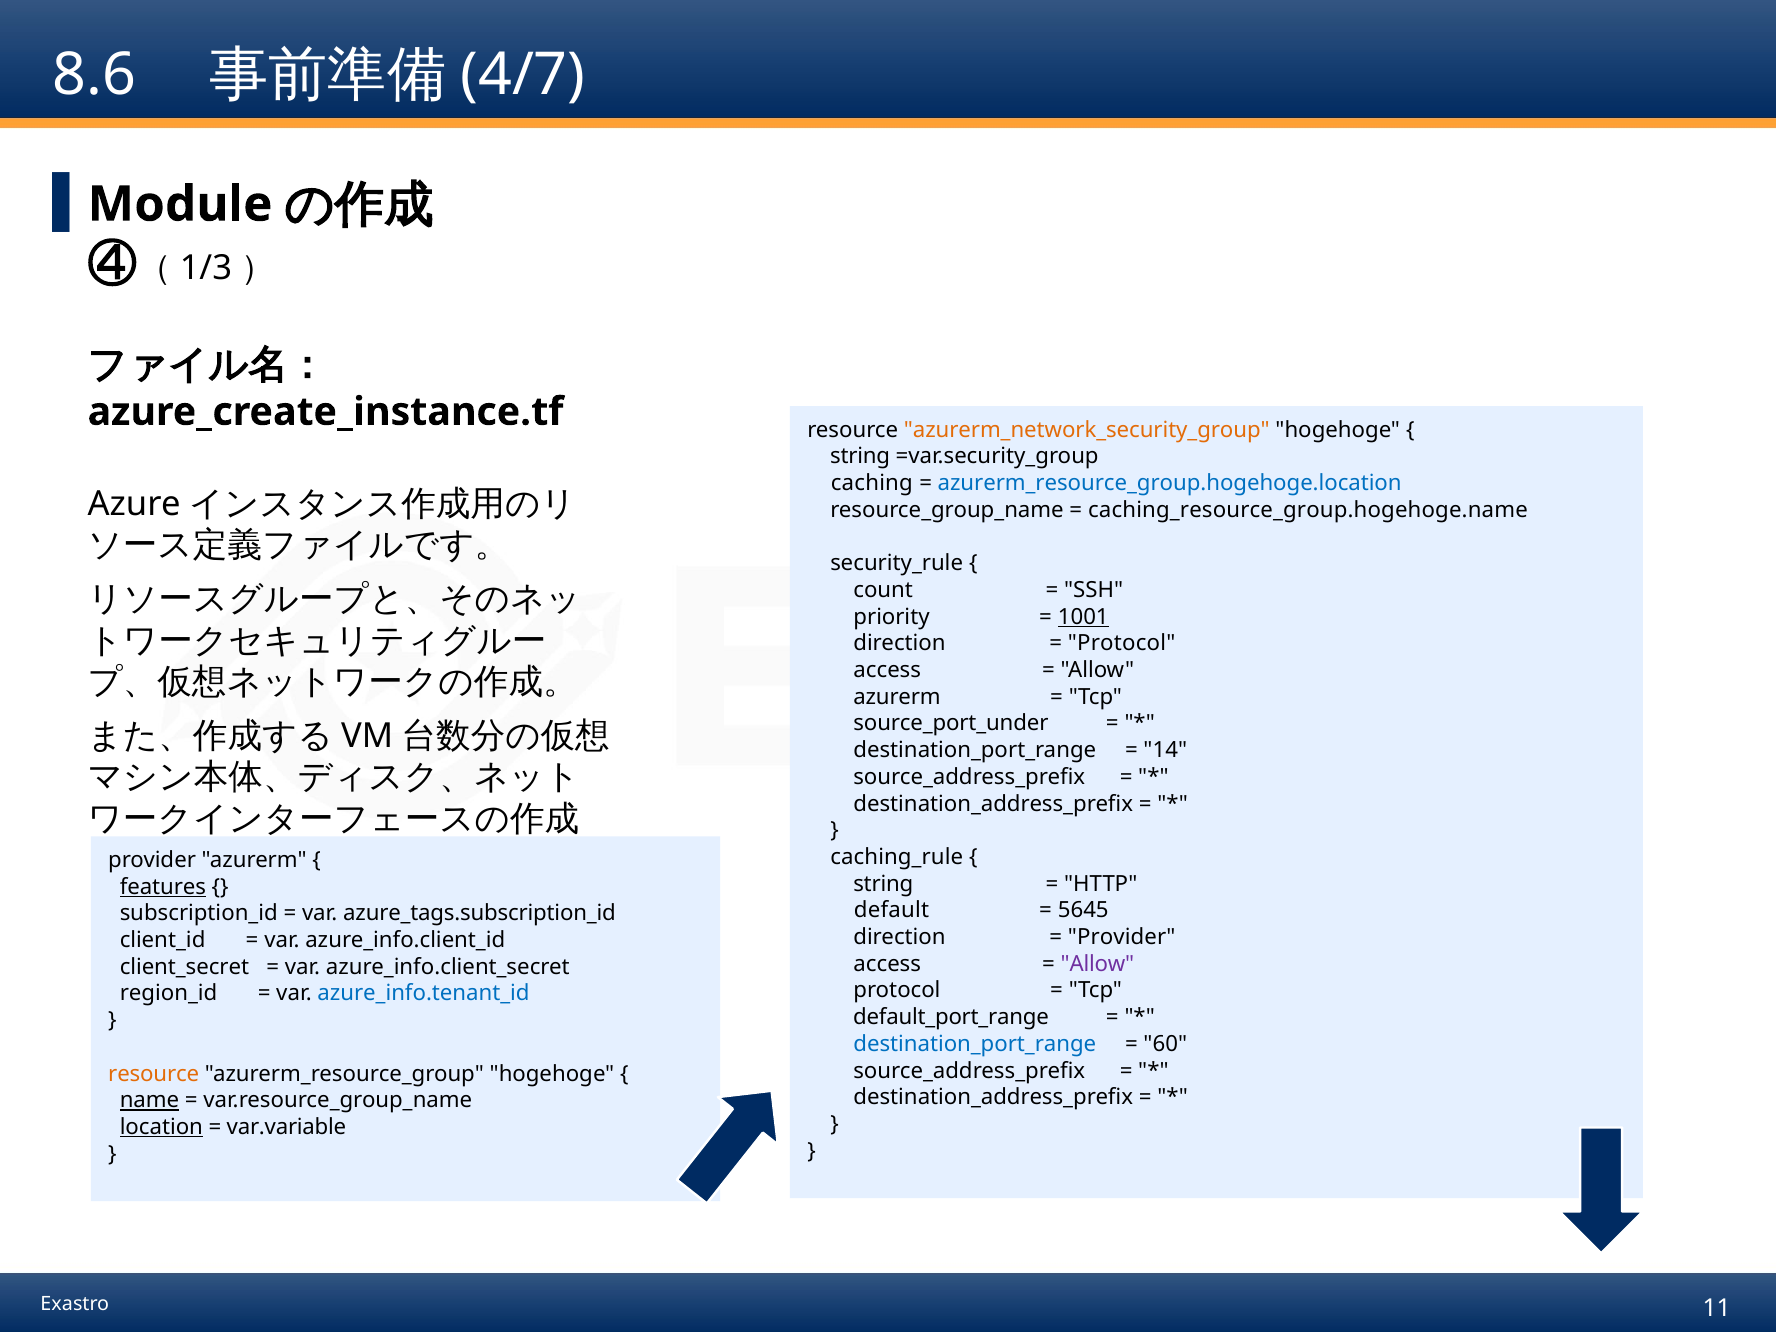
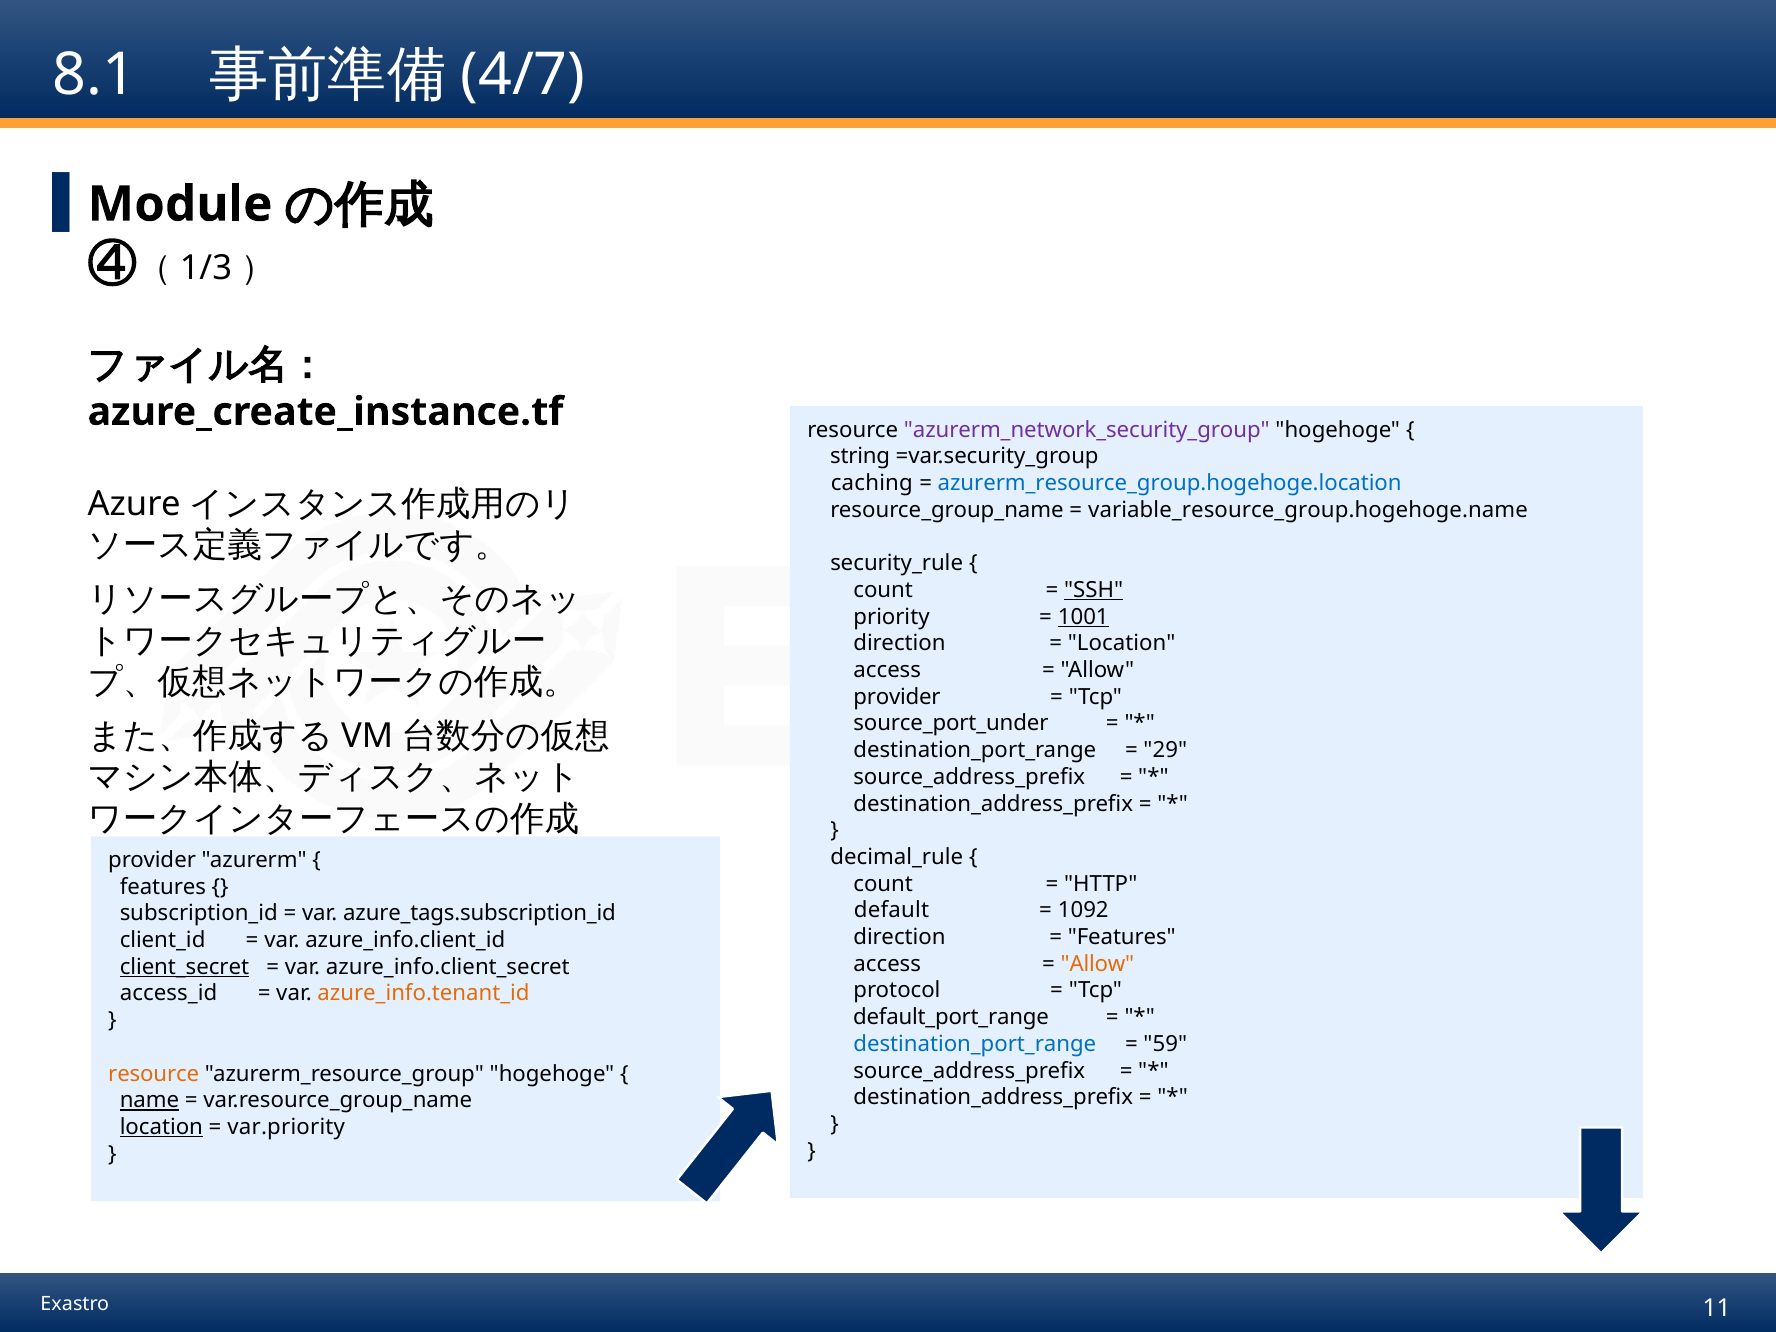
8.6: 8.6 -> 8.1
azurerm_network_security_group colour: orange -> purple
caching_resource_group.hogehoge.name: caching_resource_group.hogehoge.name -> variable_resource_group.hogehoge.name
SSH underline: none -> present
Protocol at (1122, 643): Protocol -> Location
azurerm at (897, 697): azurerm -> provider
14: 14 -> 29
caching_rule: caching_rule -> decimal_rule
string at (883, 884): string -> count
features at (163, 887) underline: present -> none
5645: 5645 -> 1092
Provider at (1122, 937): Provider -> Features
Allow at (1098, 964) colour: purple -> orange
client_secret underline: none -> present
region_id: region_id -> access_id
azure_info.tenant_id colour: blue -> orange
60: 60 -> 59
var.variable: var.variable -> var.priority
